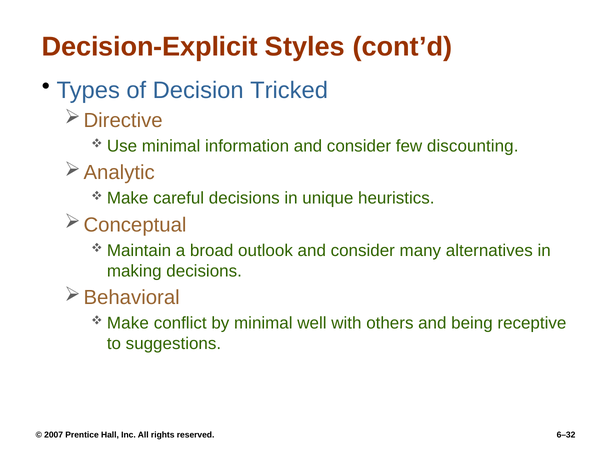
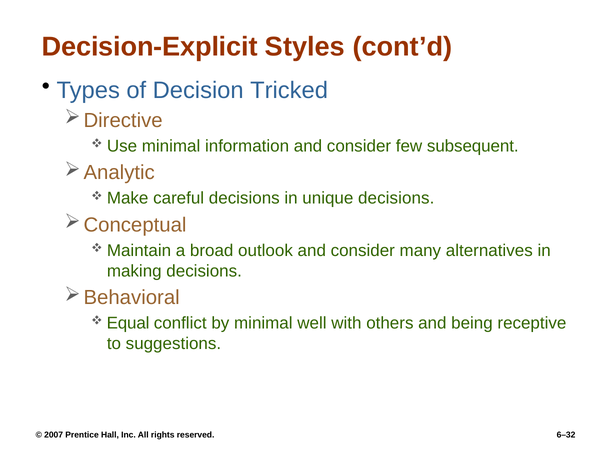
discounting: discounting -> subsequent
unique heuristics: heuristics -> decisions
Make at (128, 323): Make -> Equal
